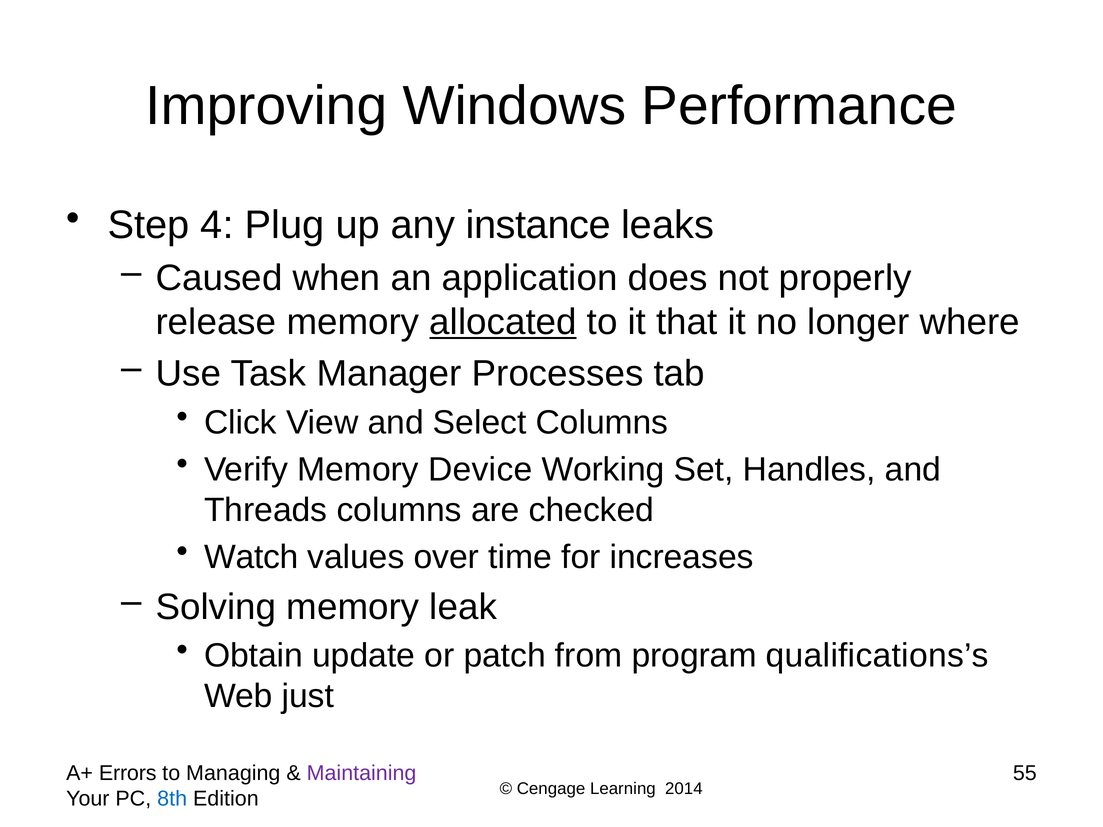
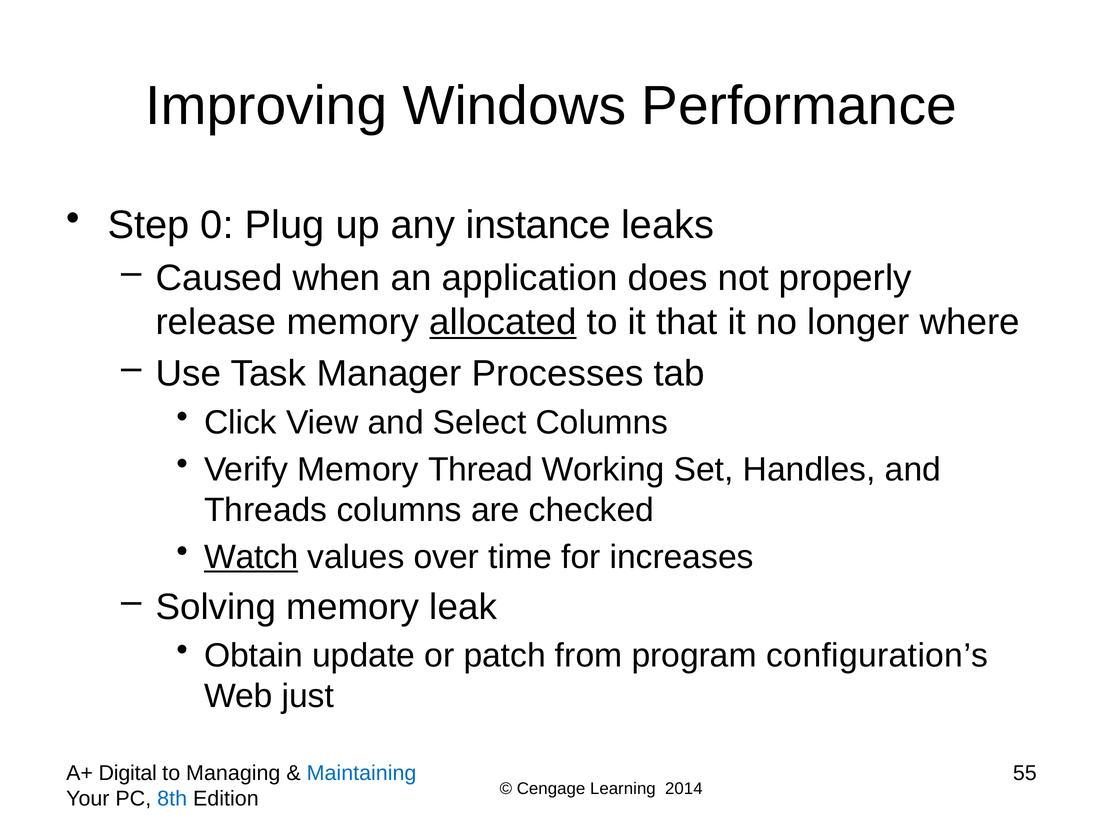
4: 4 -> 0
Device: Device -> Thread
Watch underline: none -> present
qualifications’s: qualifications’s -> configuration’s
Errors: Errors -> Digital
Maintaining colour: purple -> blue
